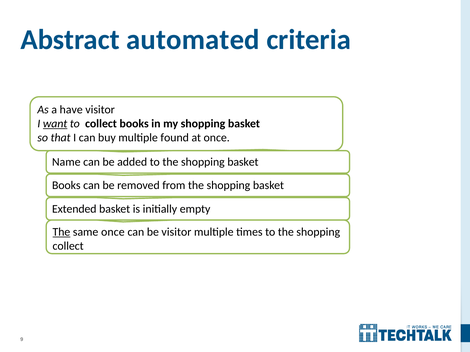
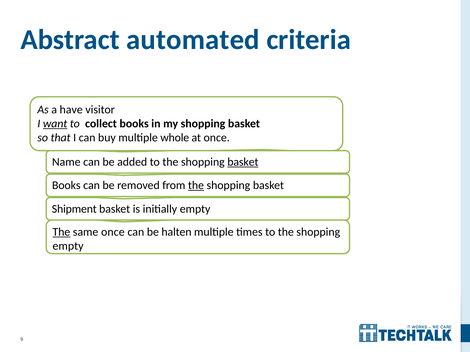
found: found -> whole
basket at (243, 162) underline: none -> present
the at (196, 186) underline: none -> present
Extended: Extended -> Shipment
be visitor: visitor -> halten
collect at (68, 246): collect -> empty
